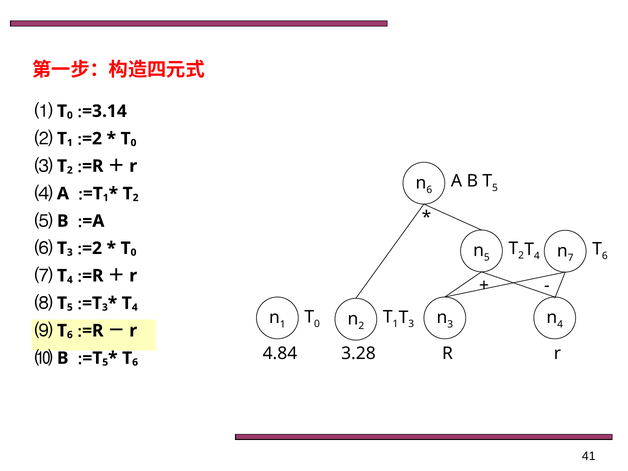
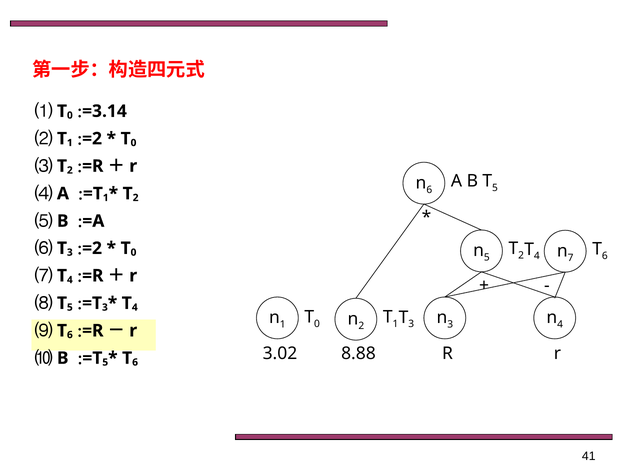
4.84: 4.84 -> 3.02
3.28: 3.28 -> 8.88
